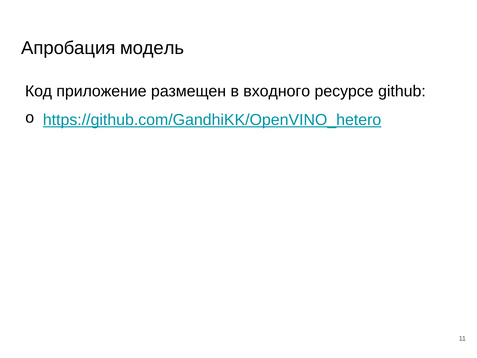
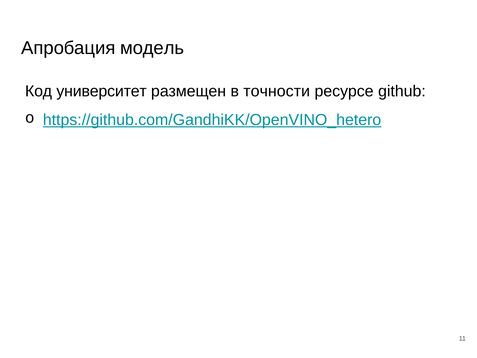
приложение: приложение -> университет
входного: входного -> точности
